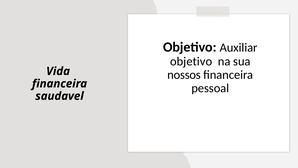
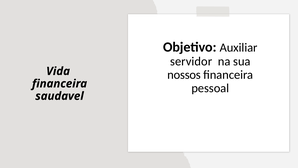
objetivo at (191, 61): objetivo -> servidor
